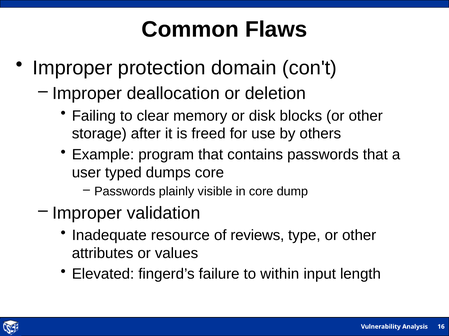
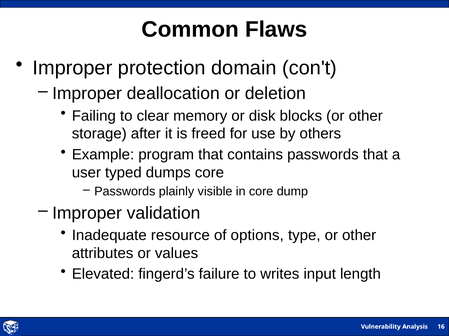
reviews: reviews -> options
within: within -> writes
